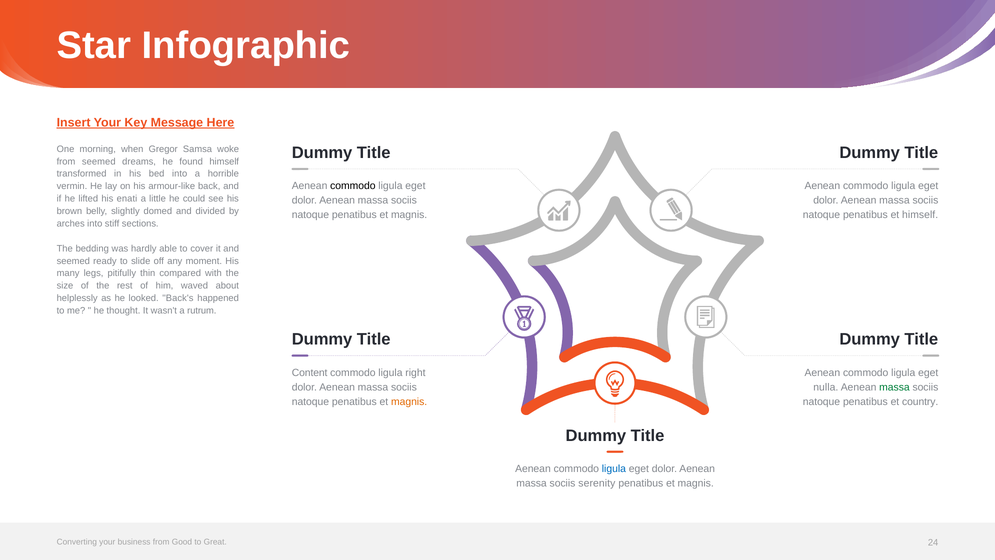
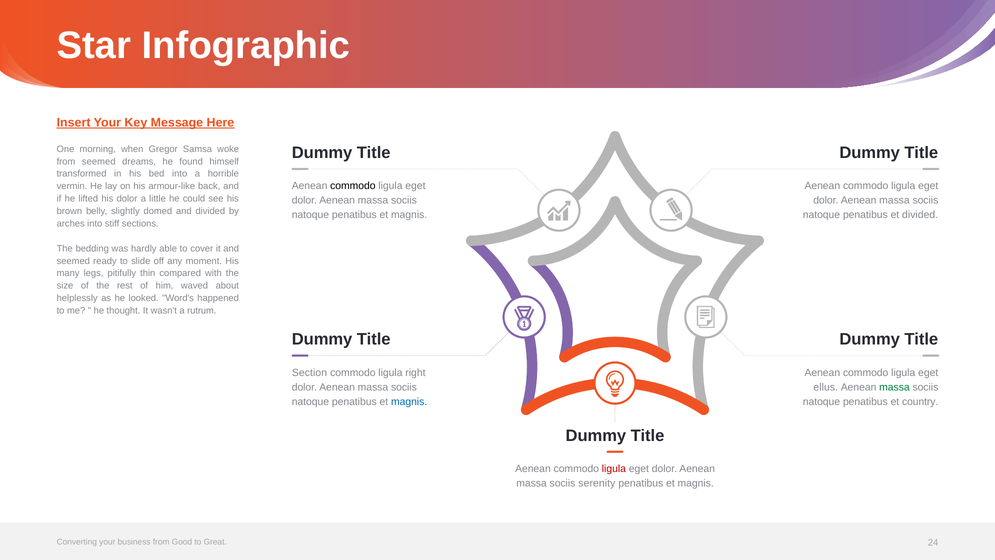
his enati: enati -> dolor
et himself: himself -> divided
Back's: Back's -> Word's
Content: Content -> Section
nulla: nulla -> ellus
magnis at (409, 401) colour: orange -> blue
ligula at (614, 468) colour: blue -> red
